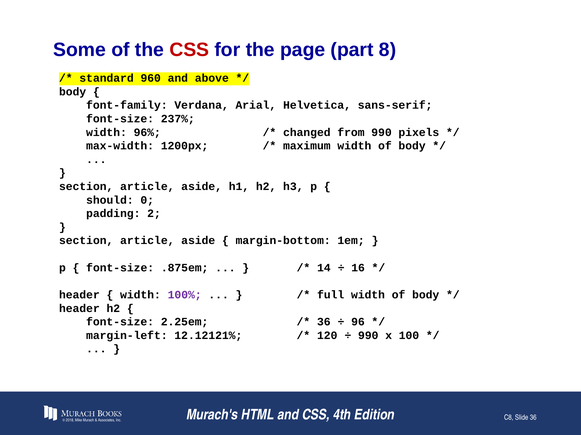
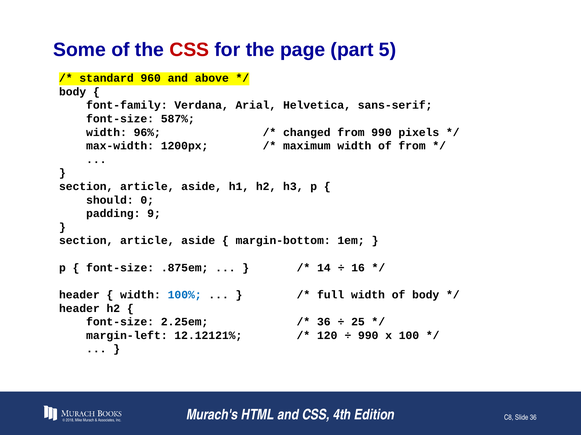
8: 8 -> 5
237%: 237% -> 587%
maximum width of body: body -> from
2: 2 -> 9
100% colour: purple -> blue
96: 96 -> 25
